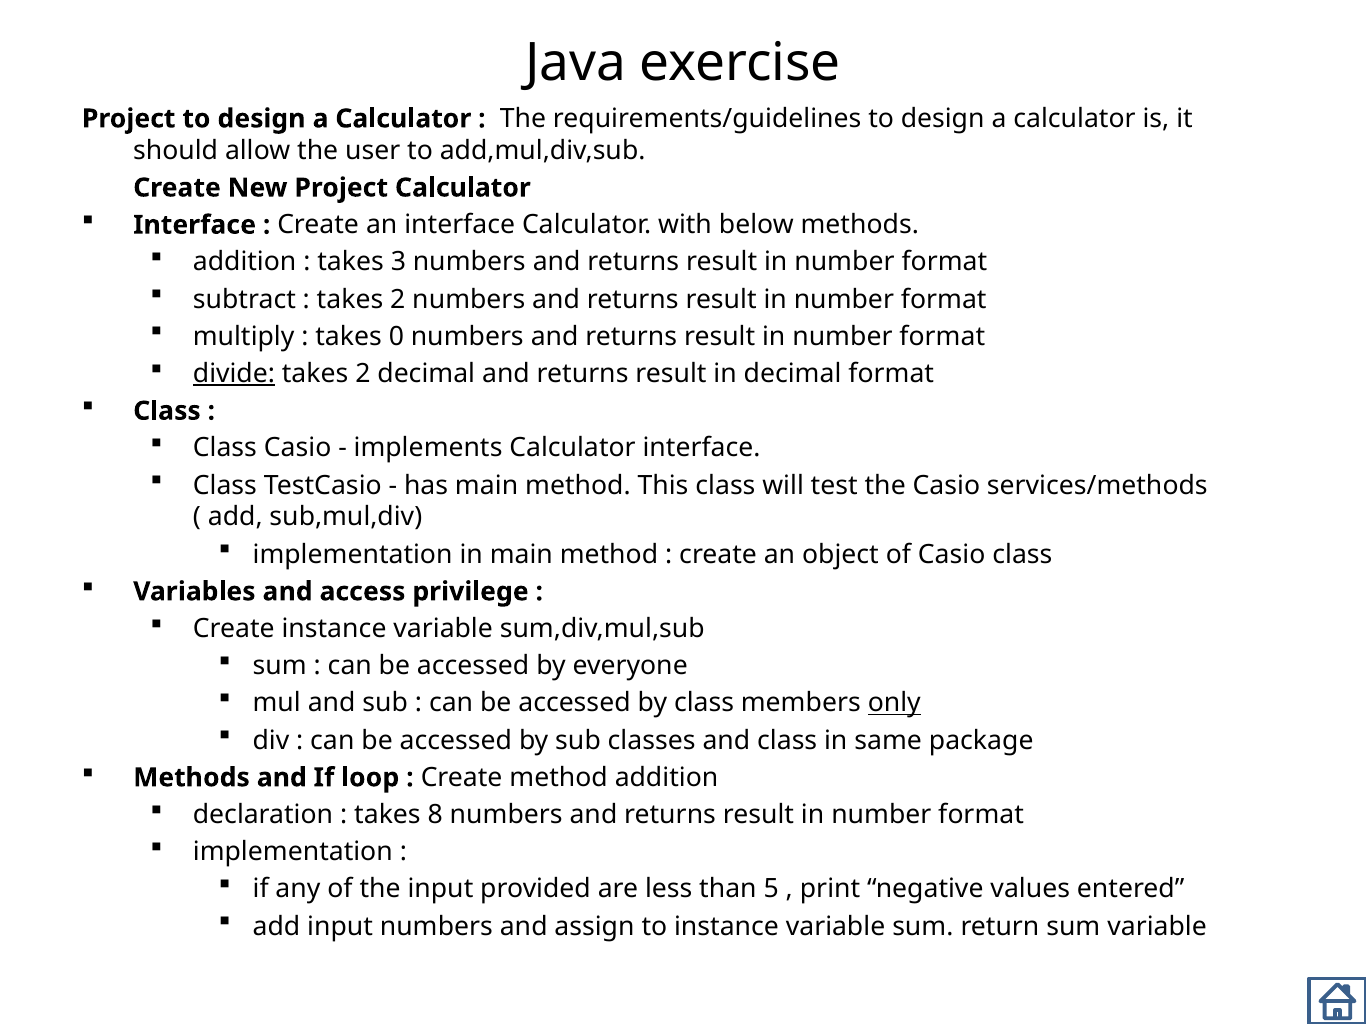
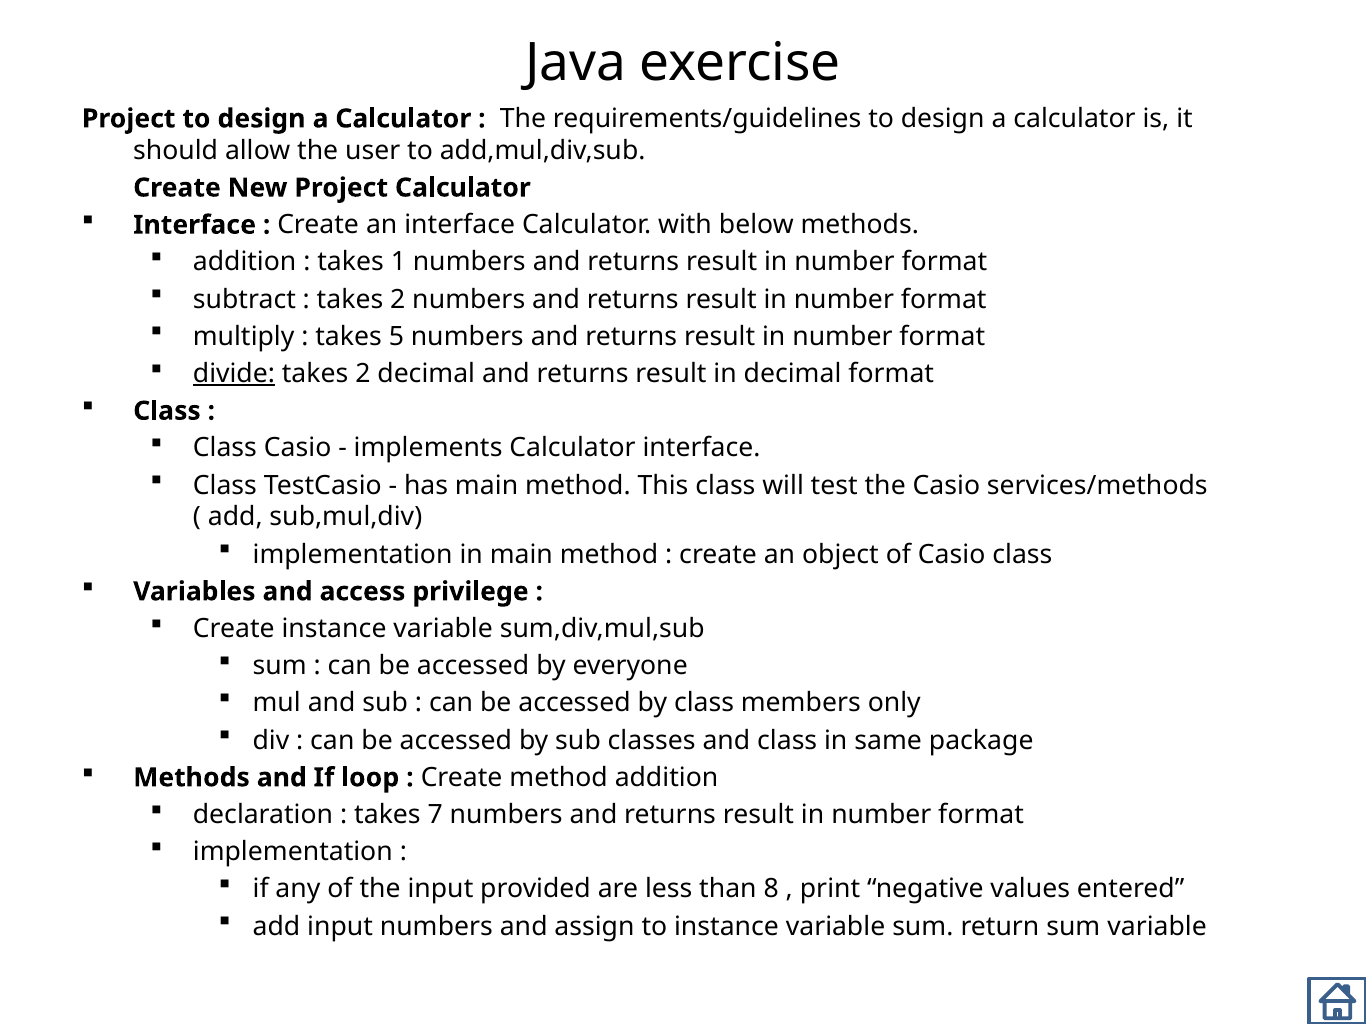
3: 3 -> 1
0: 0 -> 5
only underline: present -> none
8: 8 -> 7
5: 5 -> 8
